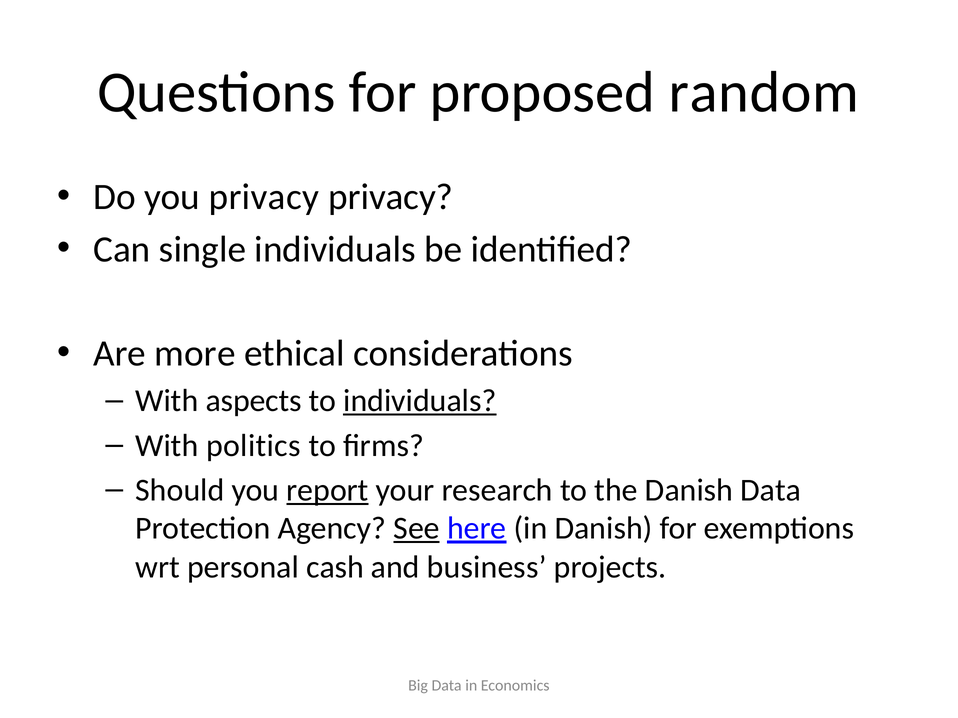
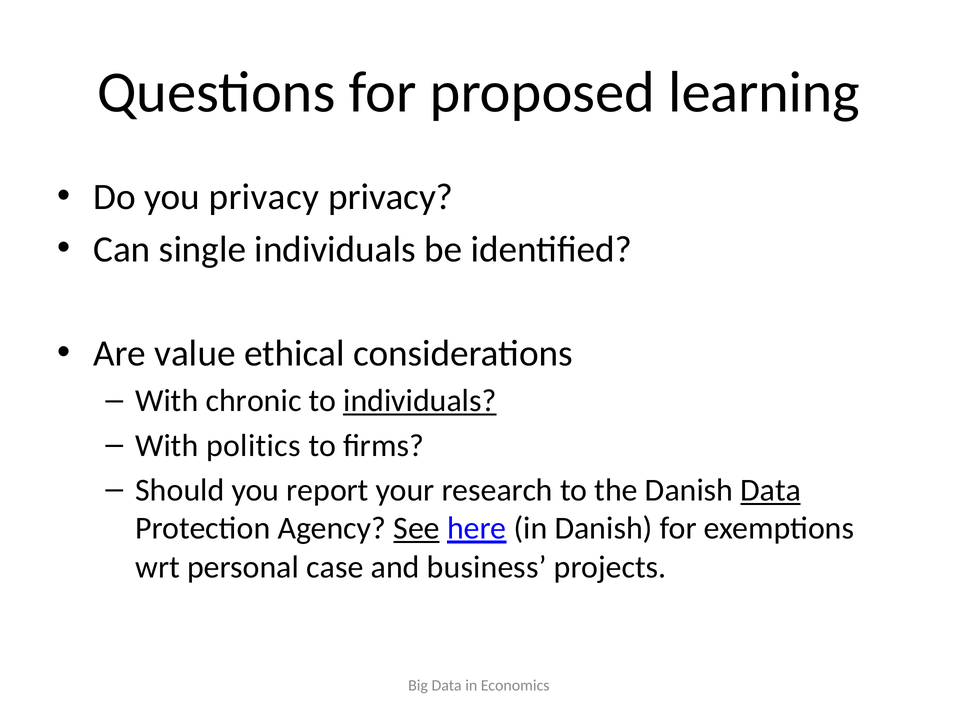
random: random -> learning
more: more -> value
aspects: aspects -> chronic
report underline: present -> none
Data at (771, 490) underline: none -> present
cash: cash -> case
